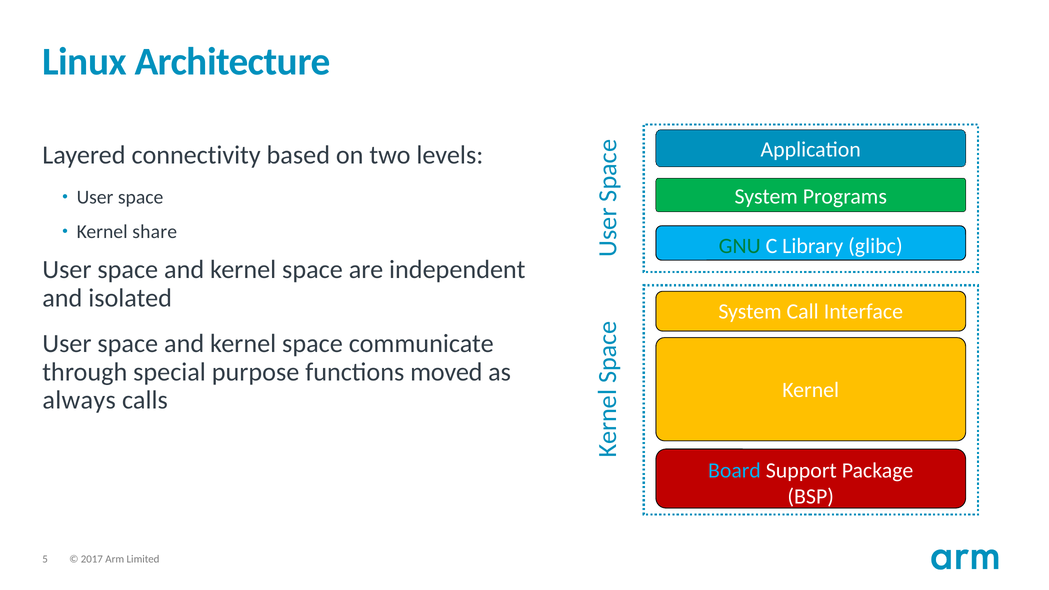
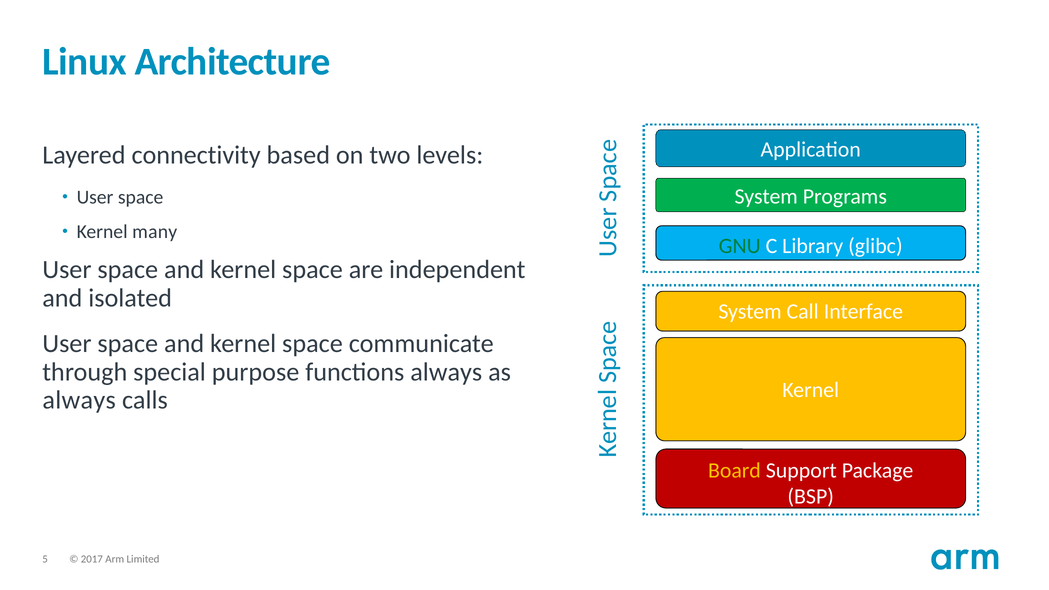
share: share -> many
functions moved: moved -> always
Board colour: light blue -> yellow
